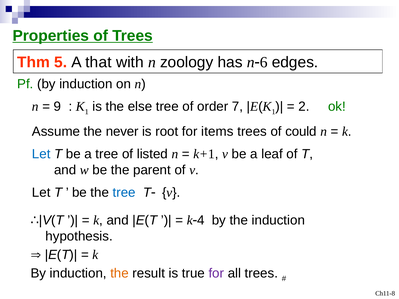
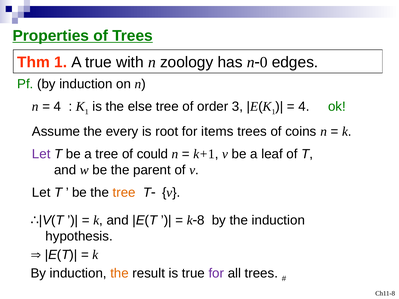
Thm 5: 5 -> 1
A that: that -> true
6: 6 -> 0
9 at (57, 107): 9 -> 4
7: 7 -> 3
2 at (304, 107): 2 -> 4
never: never -> every
could: could -> coins
Let at (41, 154) colour: blue -> purple
listed: listed -> could
tree at (124, 193) colour: blue -> orange
4: 4 -> 8
